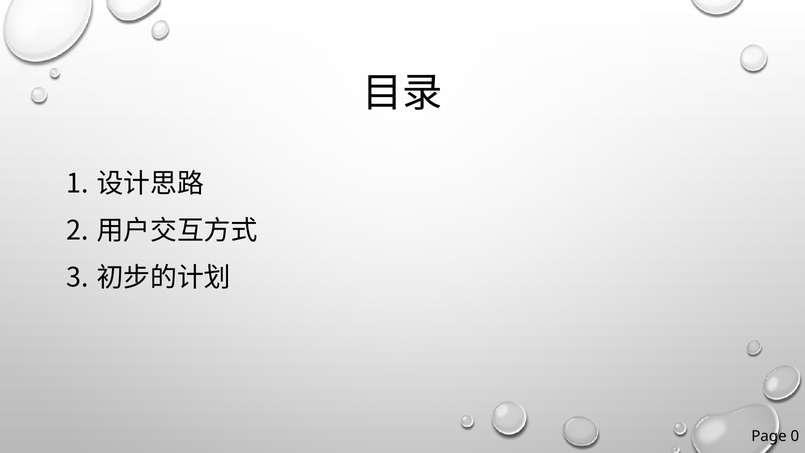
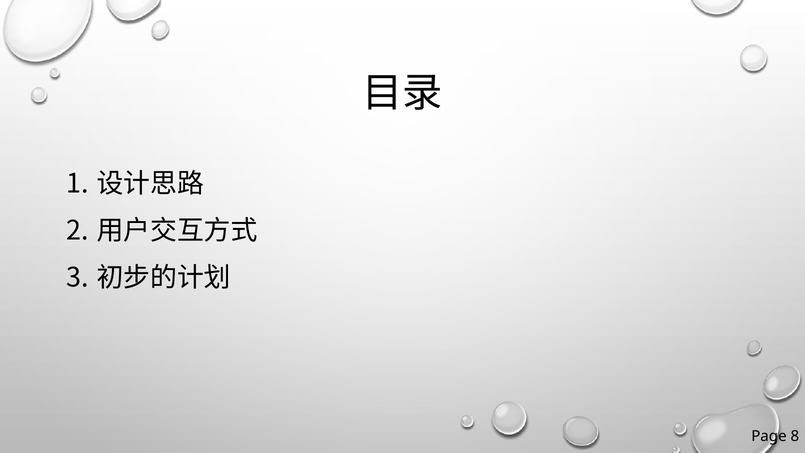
0: 0 -> 8
